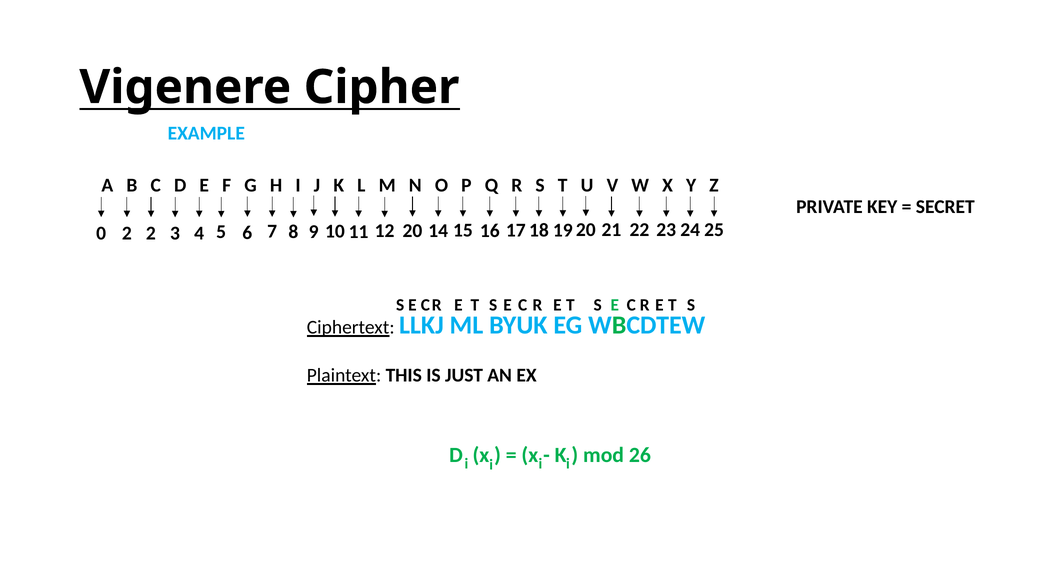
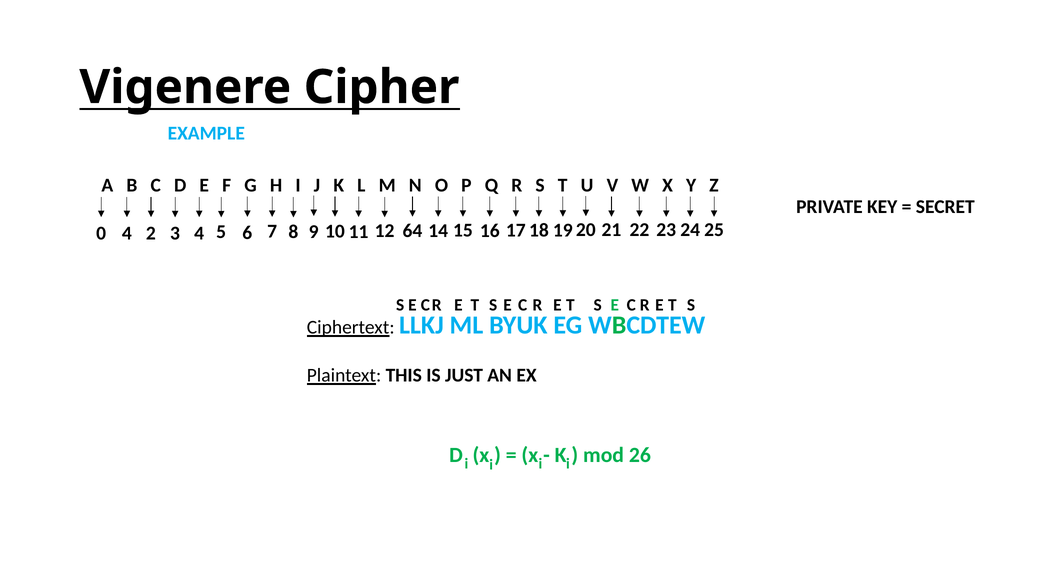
0 2: 2 -> 4
20: 20 -> 64
